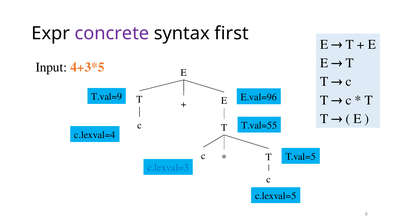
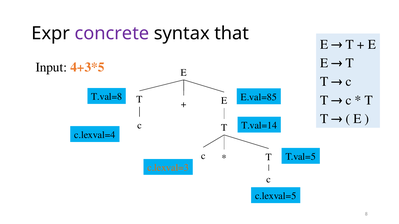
first: first -> that
T.val=9: T.val=9 -> T.val=8
E.val=96: E.val=96 -> E.val=85
T.val=55: T.val=55 -> T.val=14
c.lexval=3 colour: blue -> orange
